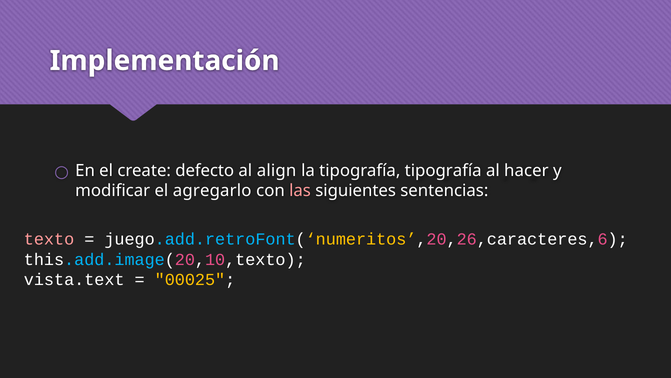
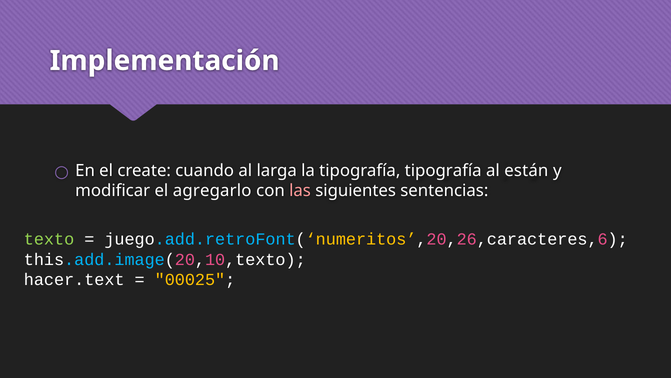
defecto: defecto -> cuando
align: align -> larga
hacer: hacer -> están
texto colour: pink -> light green
vista.text: vista.text -> hacer.text
